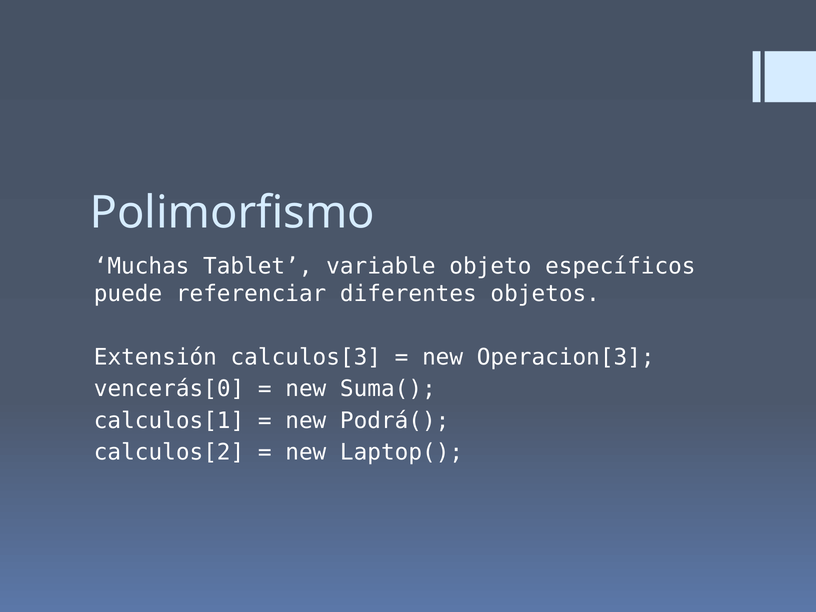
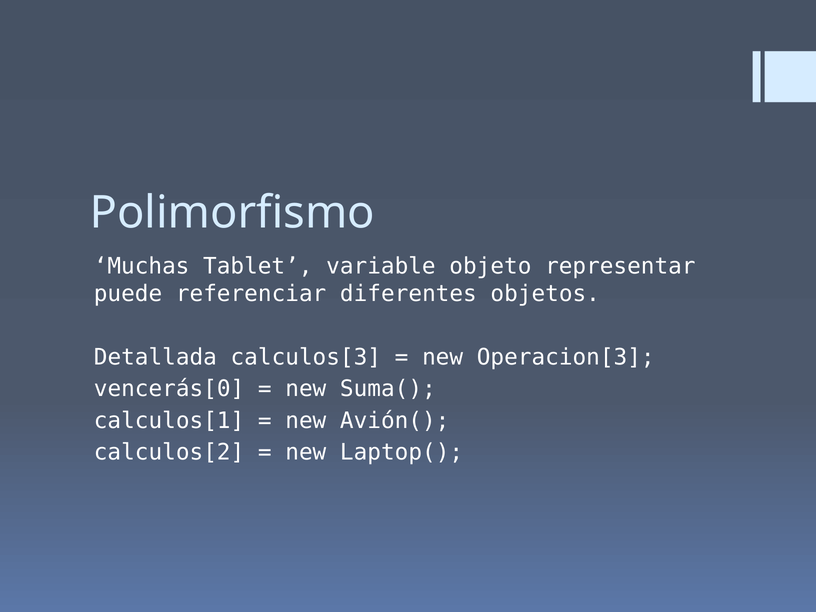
específicos: específicos -> representar
Extensión: Extensión -> Detallada
Podrá(: Podrá( -> Avión(
